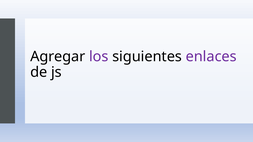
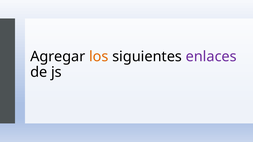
los colour: purple -> orange
